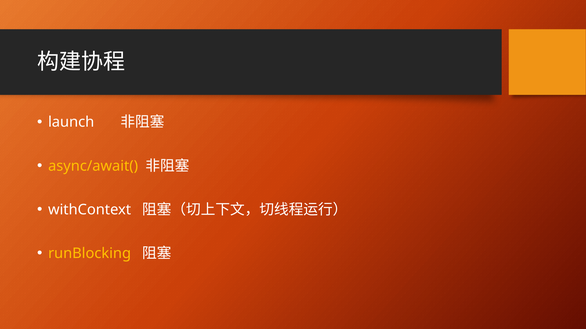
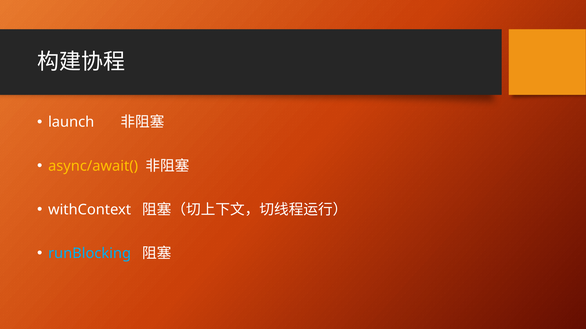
runBlocking colour: yellow -> light blue
